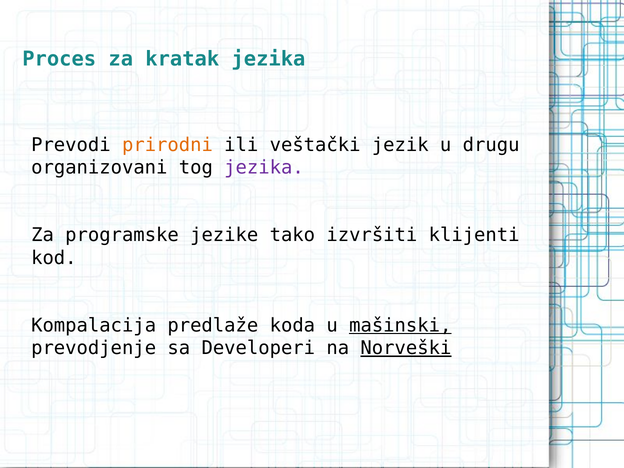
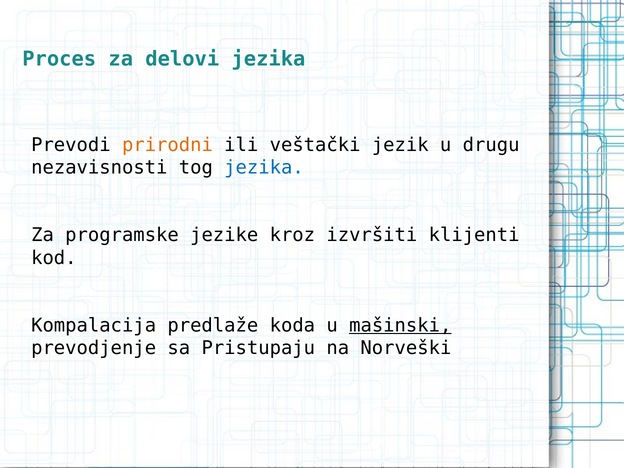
kratak: kratak -> delovi
organizovani: organizovani -> nezavisnosti
jezika at (264, 168) colour: purple -> blue
tako: tako -> kroz
Developeri: Developeri -> Pristupaju
Norveški underline: present -> none
